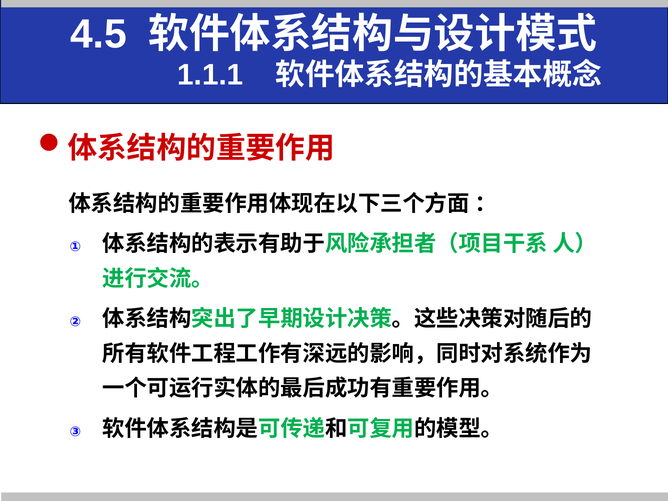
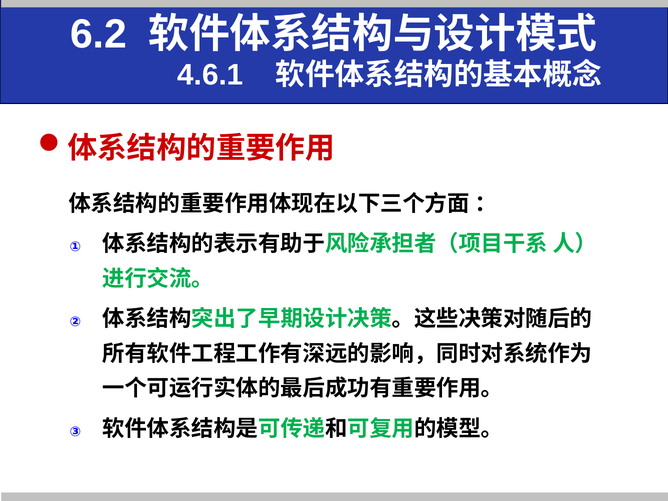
4.5: 4.5 -> 6.2
1.1.1: 1.1.1 -> 4.6.1
